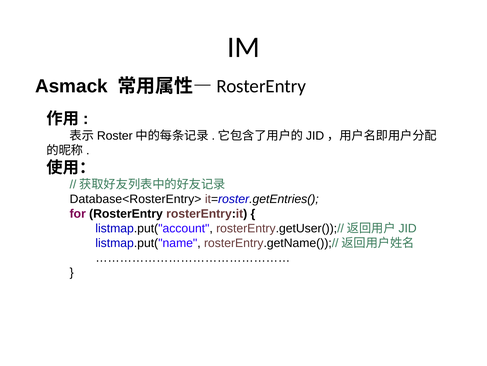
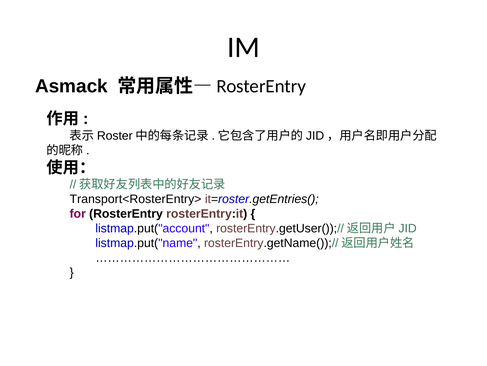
Database<RosterEntry>: Database<RosterEntry> -> Transport<RosterEntry>
